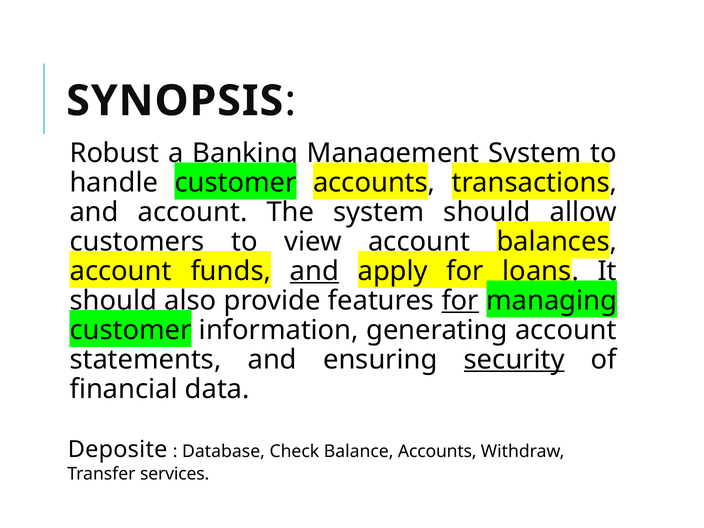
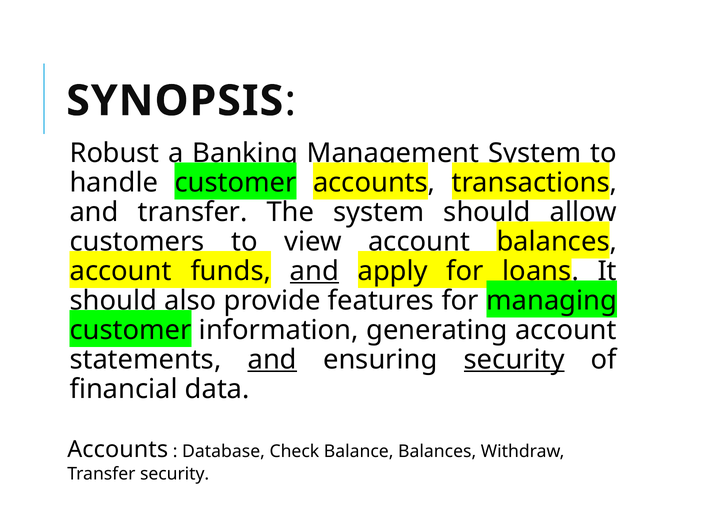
and account: account -> transfer
for at (460, 301) underline: present -> none
and at (272, 360) underline: none -> present
Deposite at (118, 450): Deposite -> Accounts
Balance Accounts: Accounts -> Balances
Transfer services: services -> security
